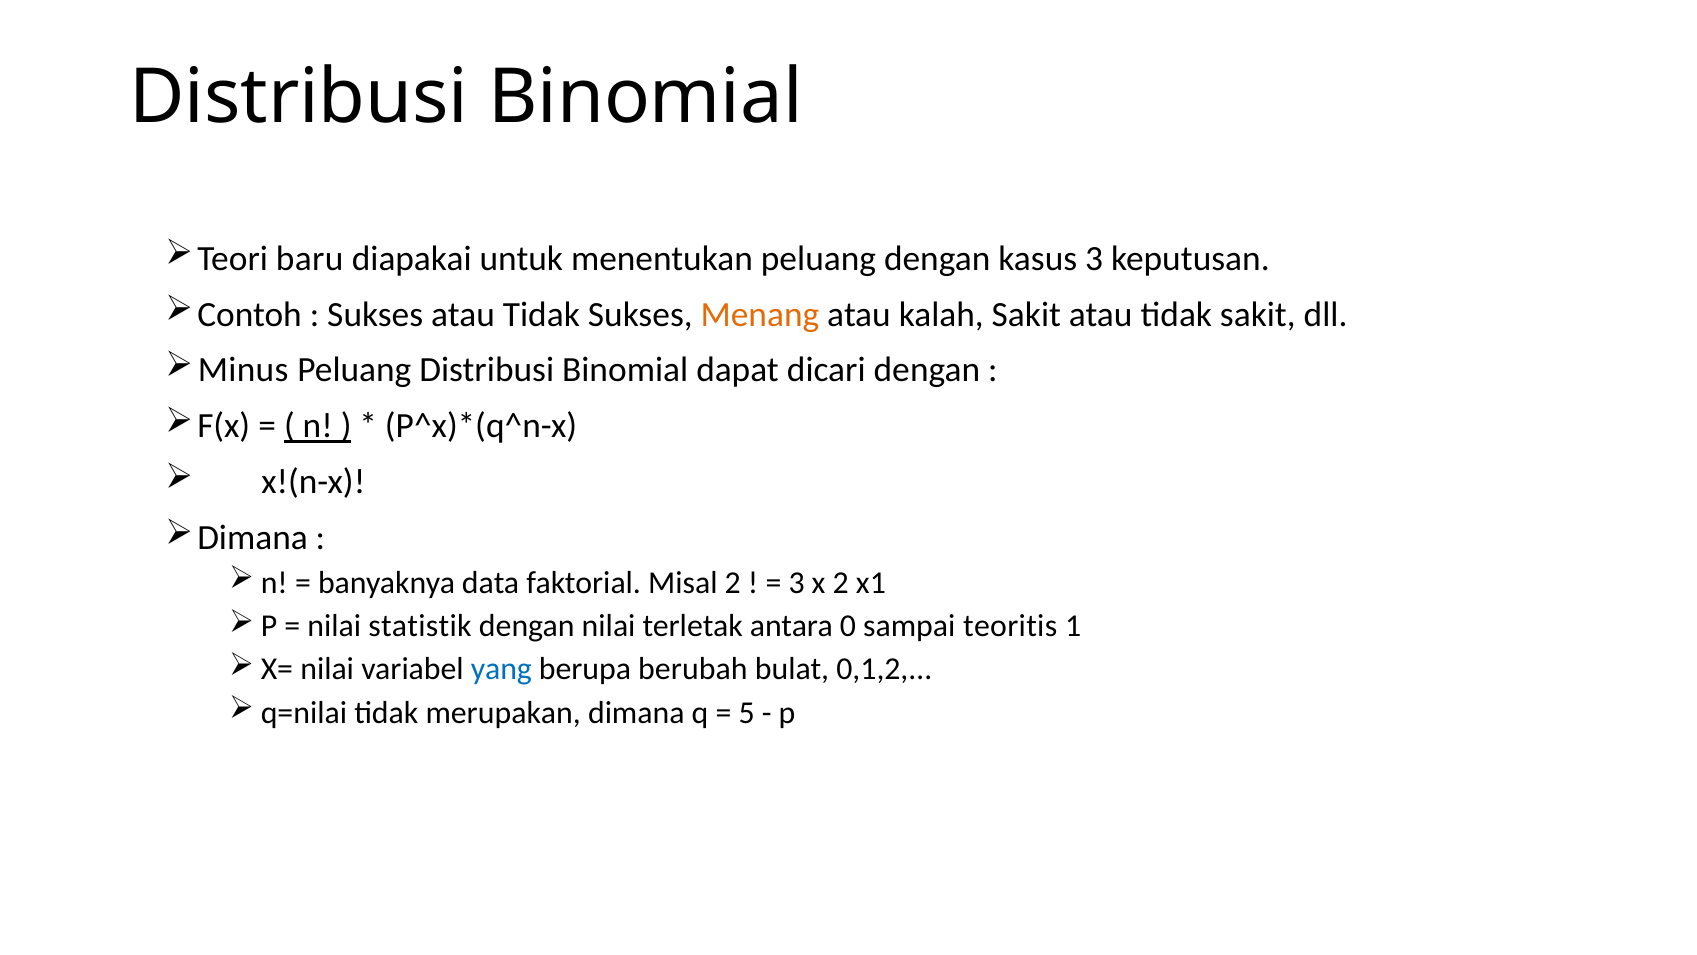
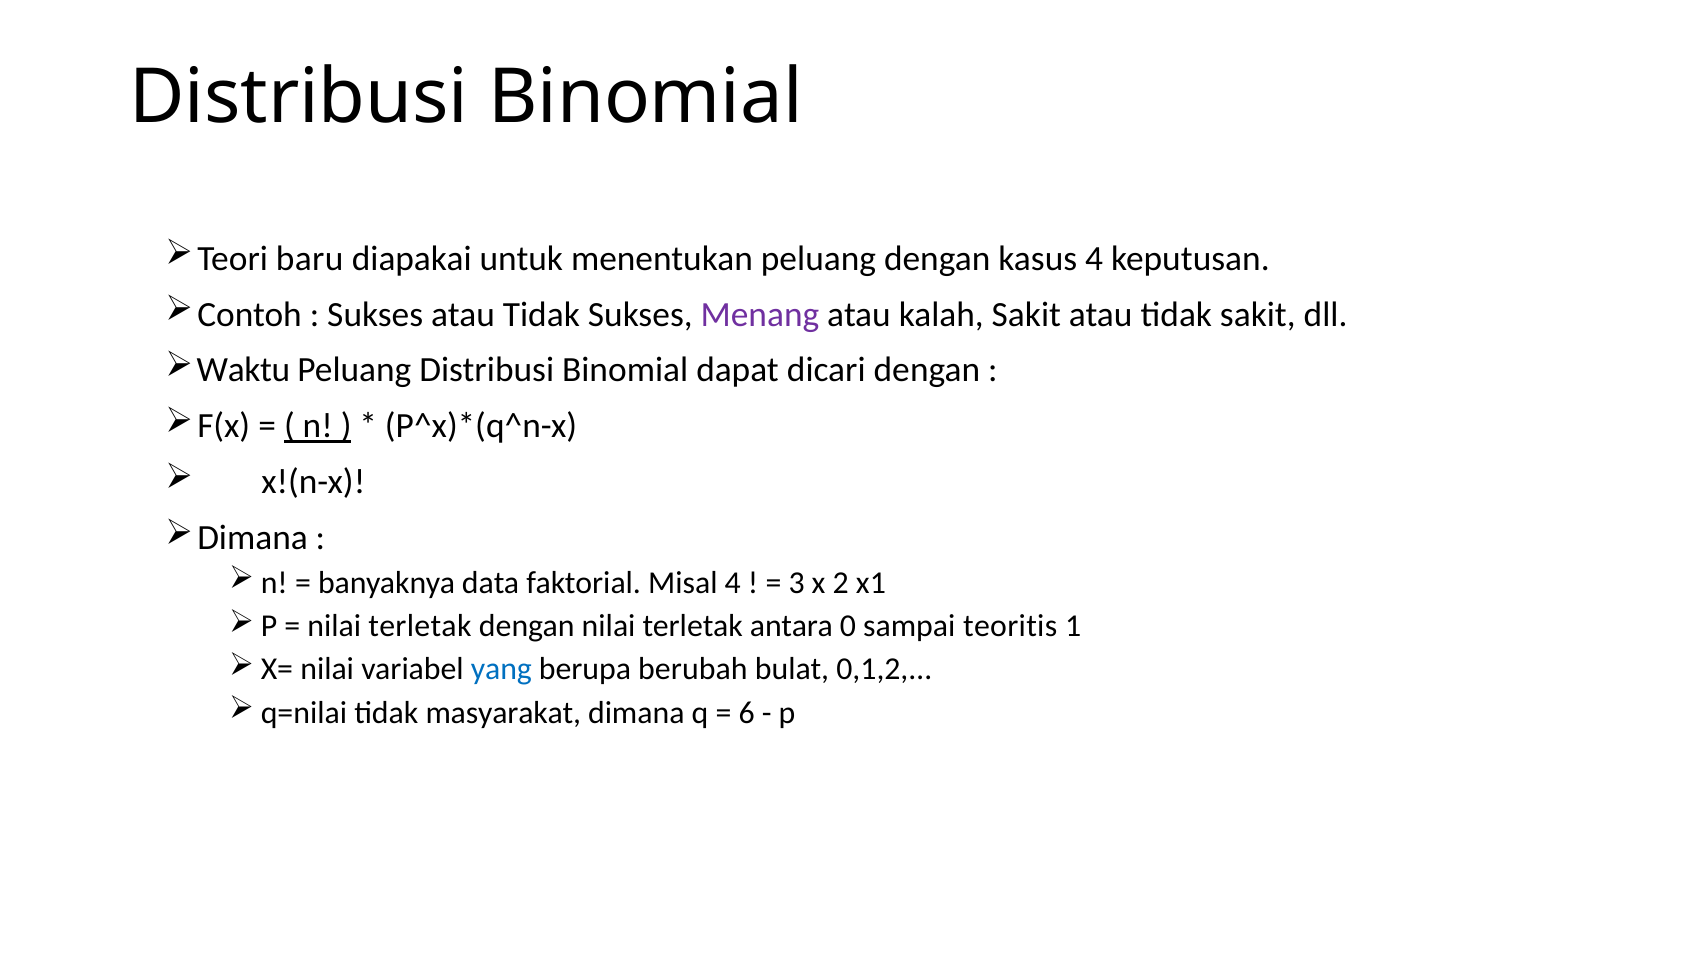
kasus 3: 3 -> 4
Menang colour: orange -> purple
Minus: Minus -> Waktu
Misal 2: 2 -> 4
statistik at (420, 626): statistik -> terletak
merupakan: merupakan -> masyarakat
5: 5 -> 6
